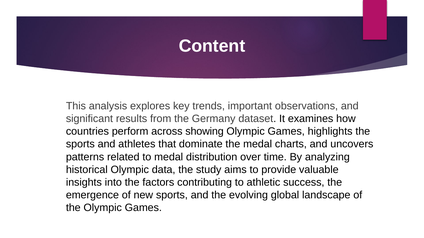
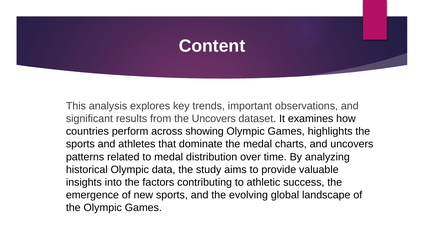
the Germany: Germany -> Uncovers
